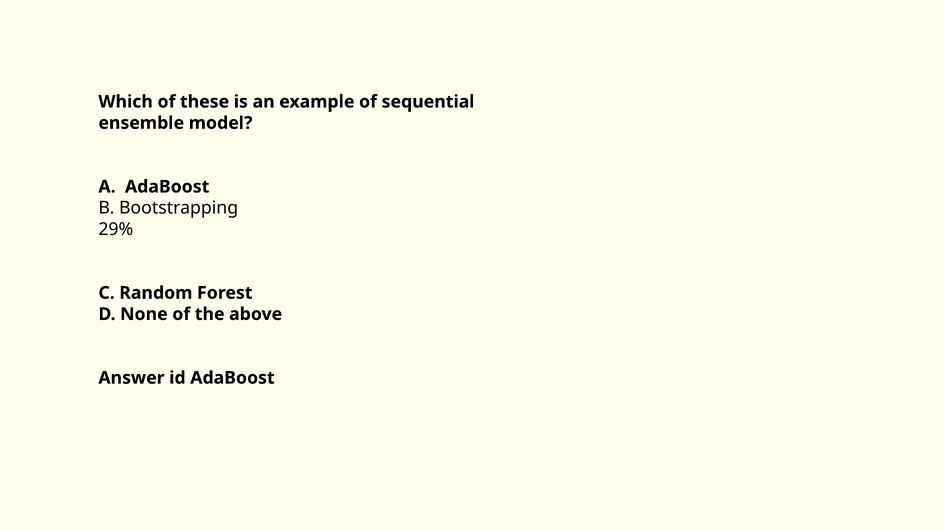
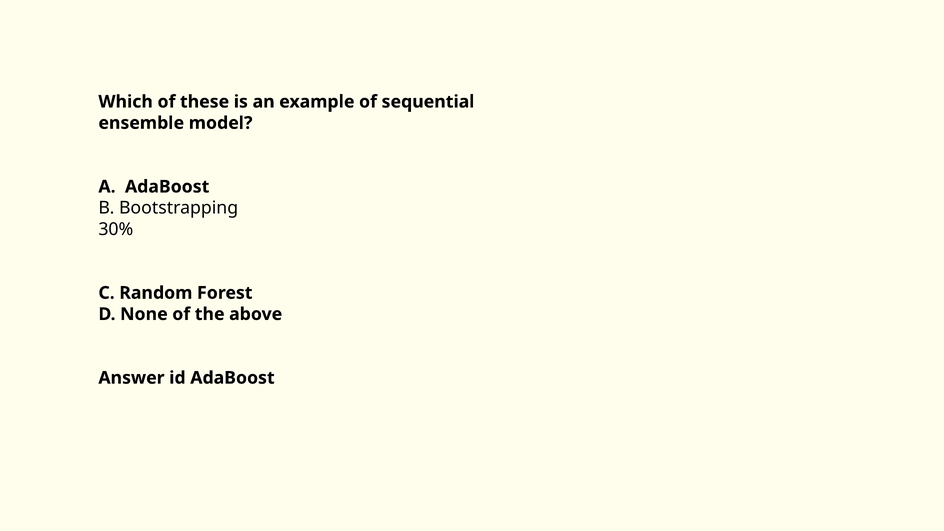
29%: 29% -> 30%
